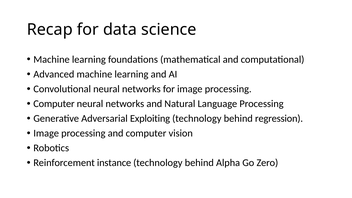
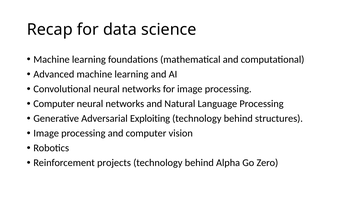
regression: regression -> structures
instance: instance -> projects
